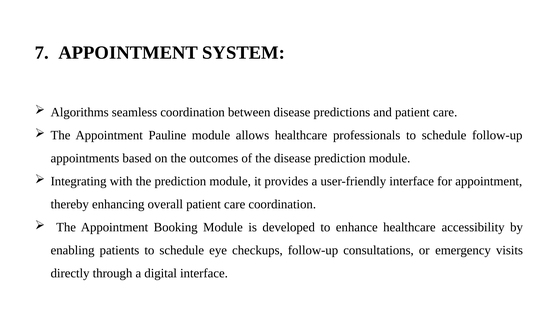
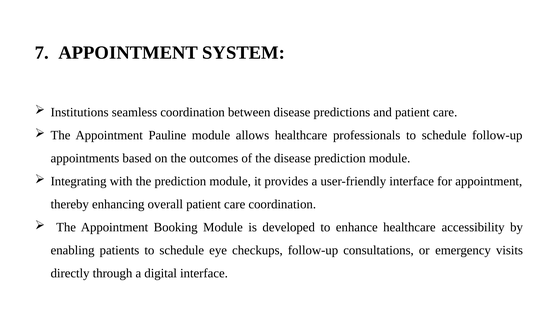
Algorithms: Algorithms -> Institutions
